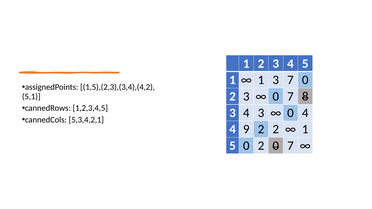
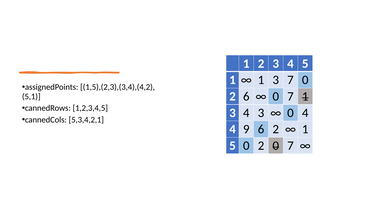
3 at (246, 97): 3 -> 6
7 8: 8 -> 1
9 2: 2 -> 6
